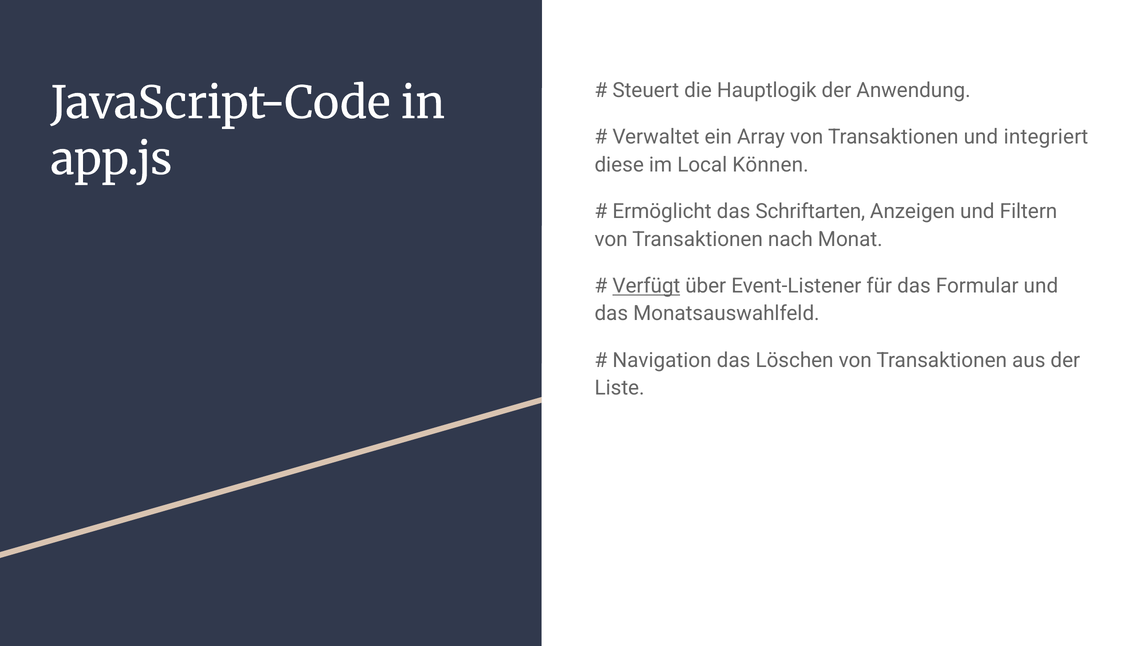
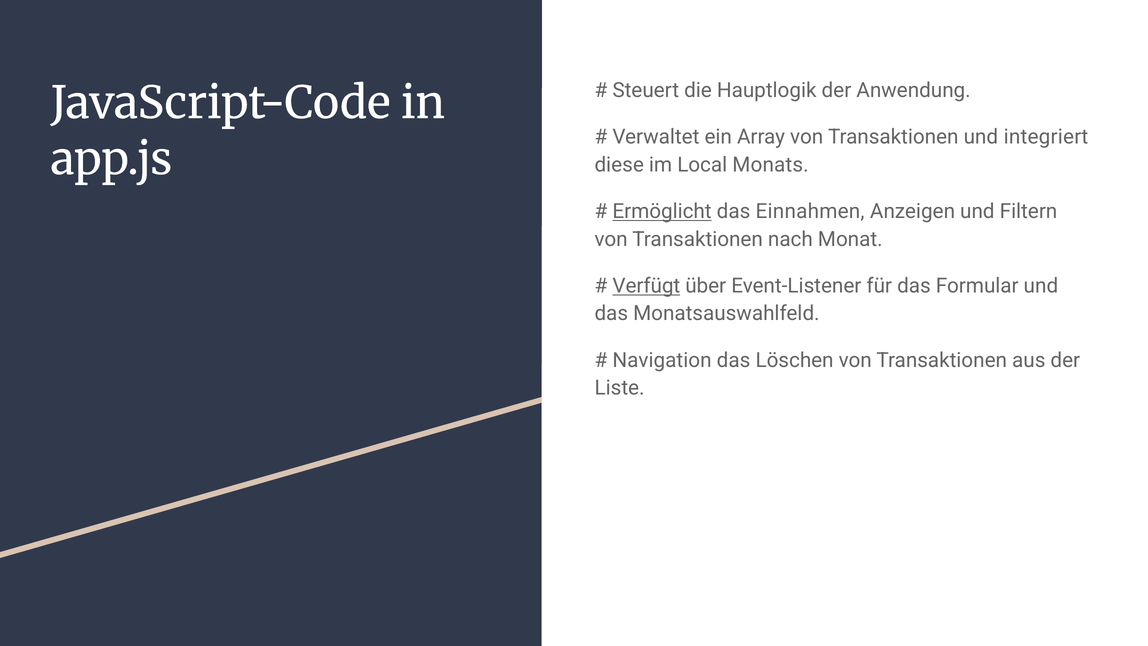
Können: Können -> Monats
Ermöglicht underline: none -> present
Schriftarten: Schriftarten -> Einnahmen
